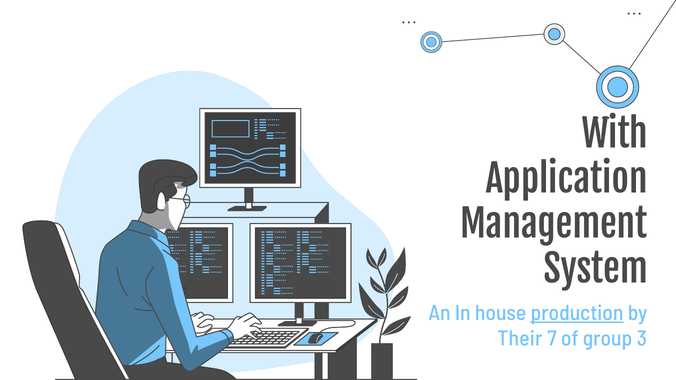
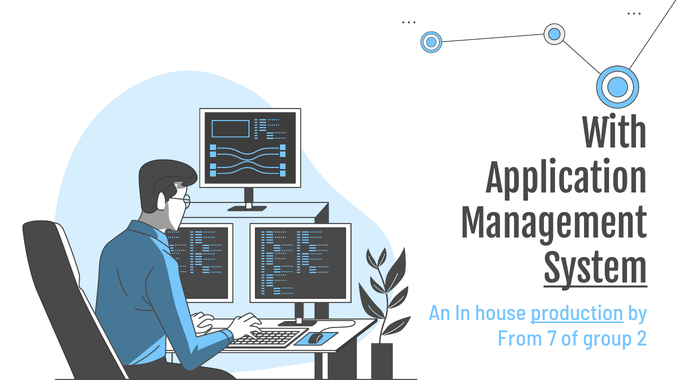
System underline: none -> present
Their: Their -> From
3: 3 -> 2
